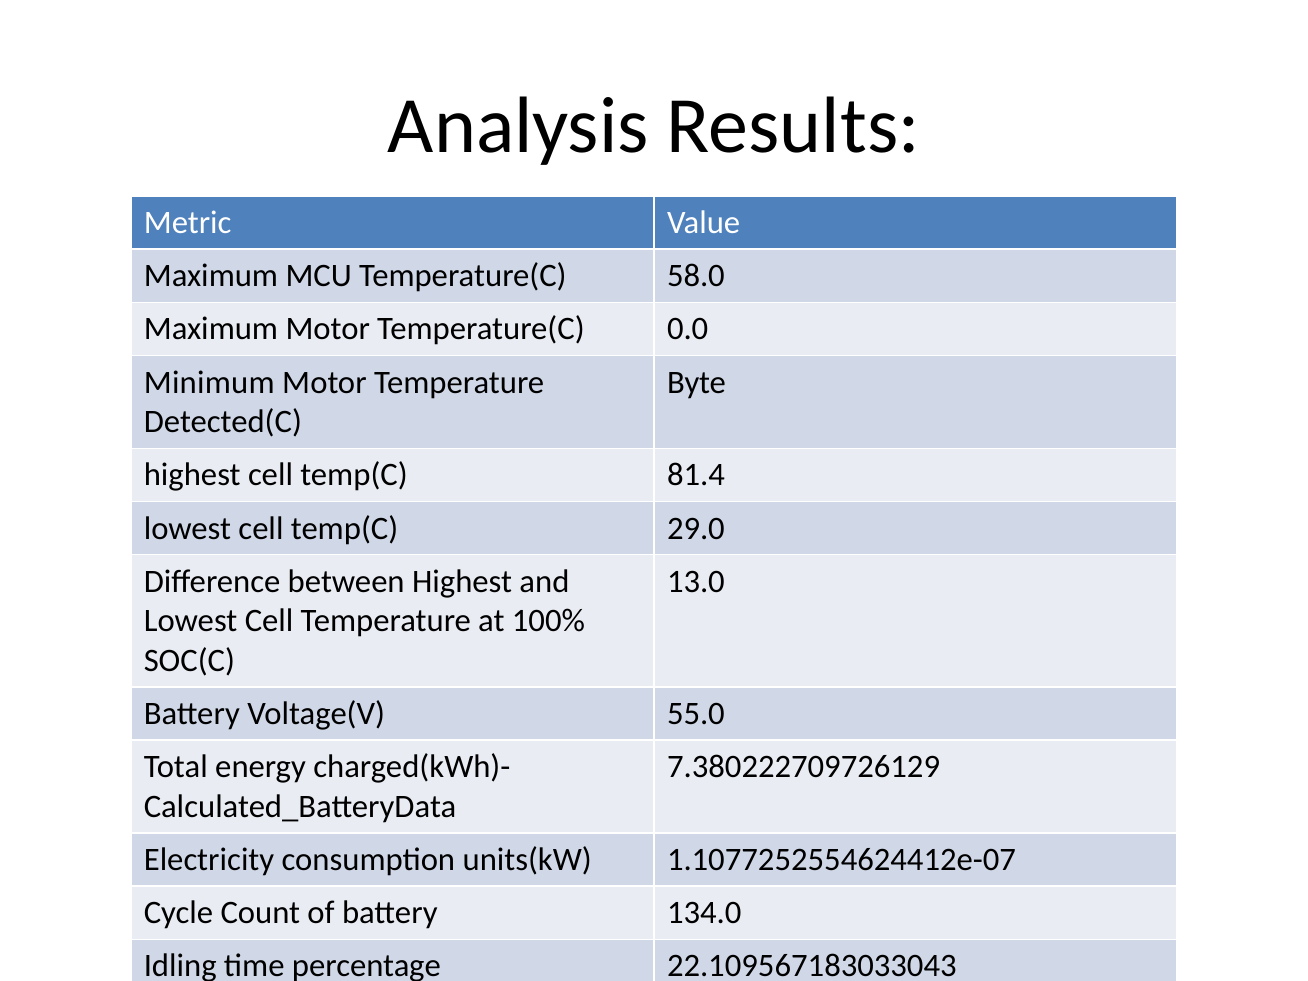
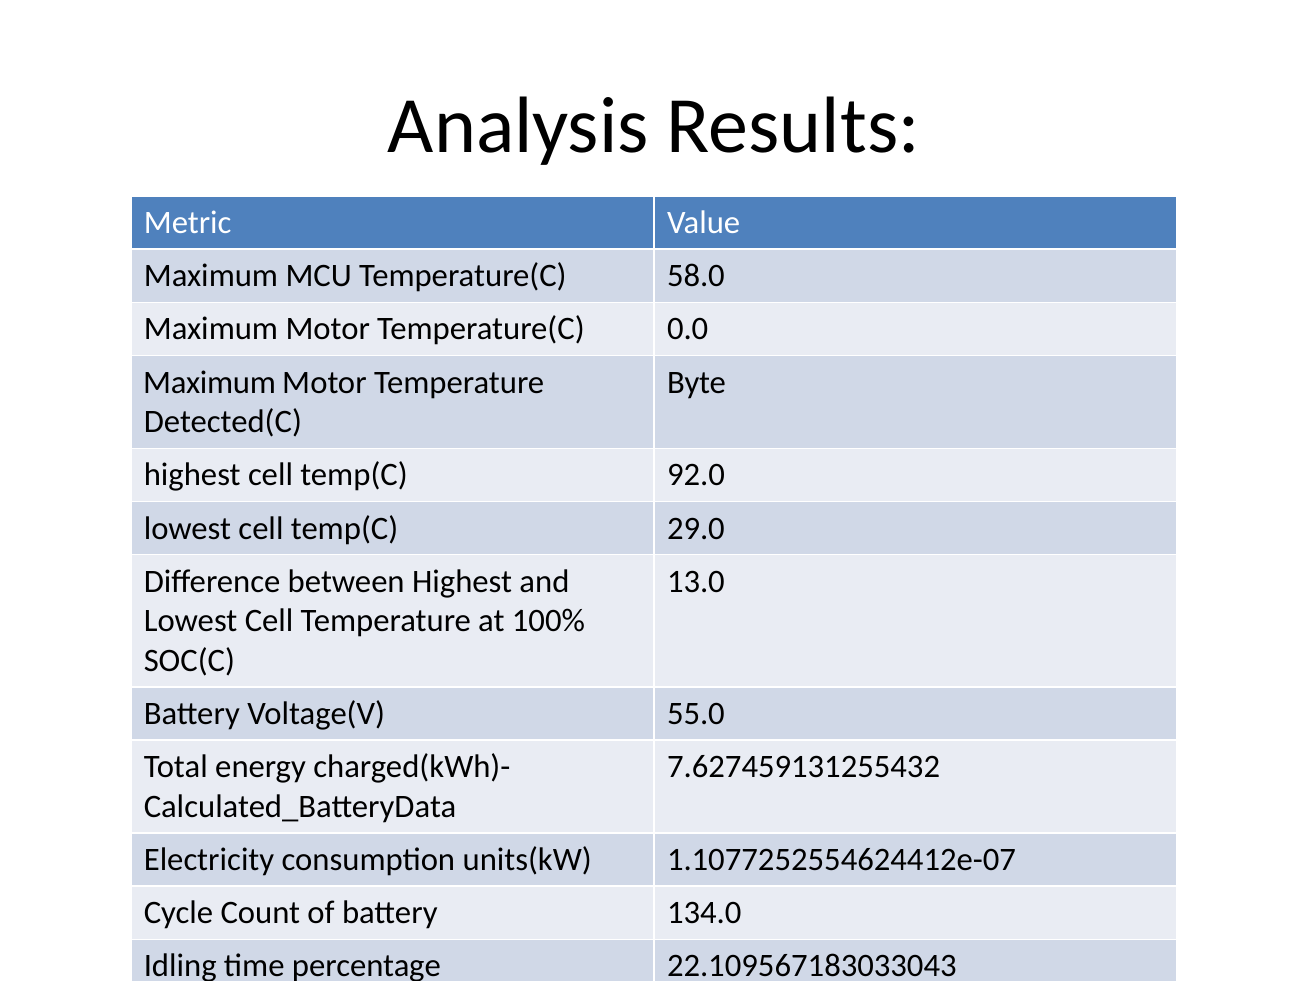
Minimum at (209, 382): Minimum -> Maximum
81.4: 81.4 -> 92.0
7.380222709726129: 7.380222709726129 -> 7.627459131255432
